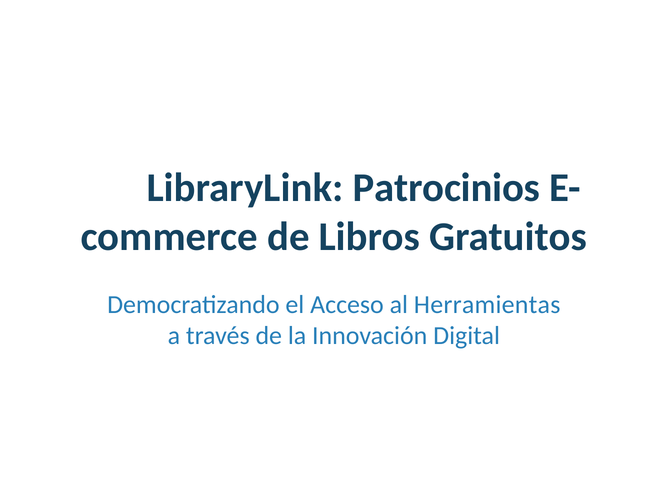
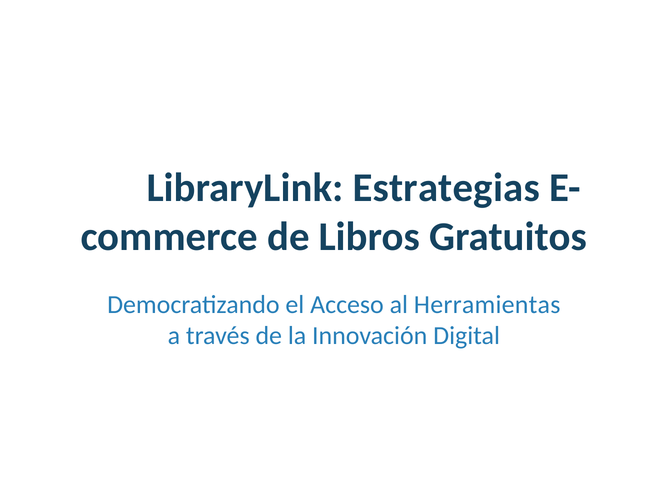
Patrocinios: Patrocinios -> Estrategias
